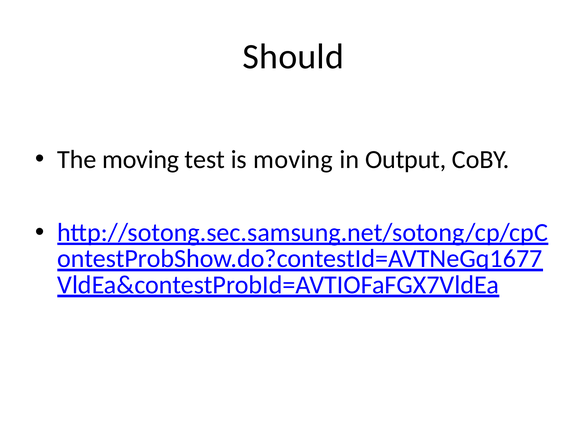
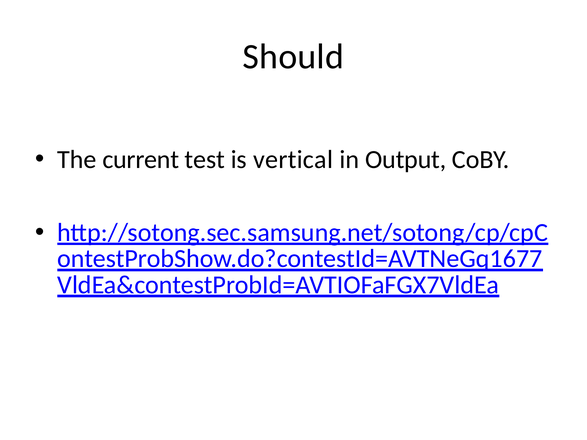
The moving: moving -> current
is moving: moving -> vertical
